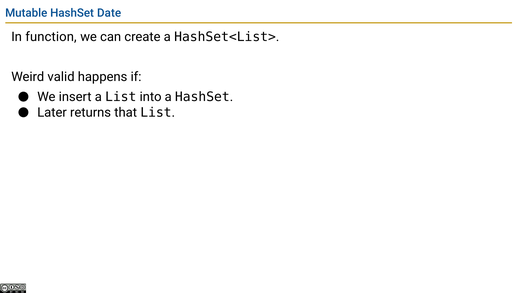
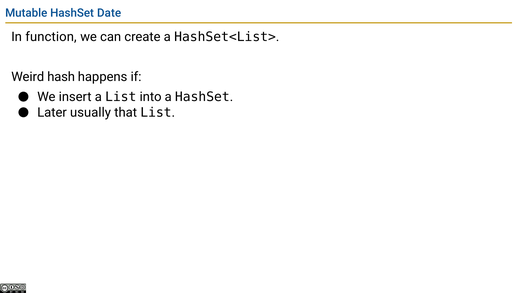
valid: valid -> hash
returns: returns -> usually
